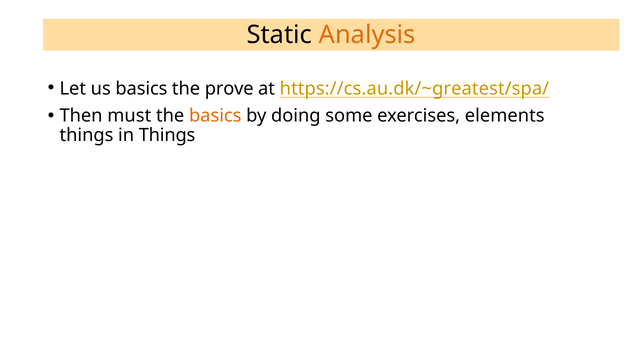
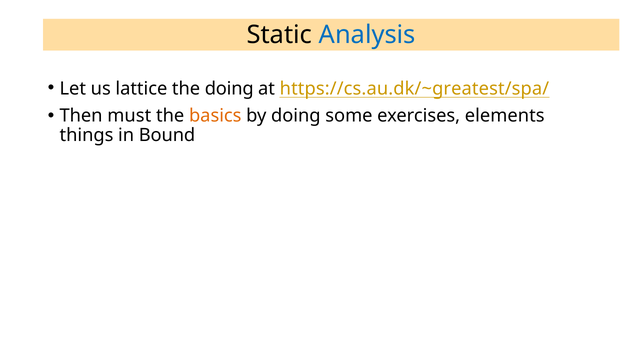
Analysis colour: orange -> blue
us basics: basics -> lattice
the prove: prove -> doing
in Things: Things -> Bound
